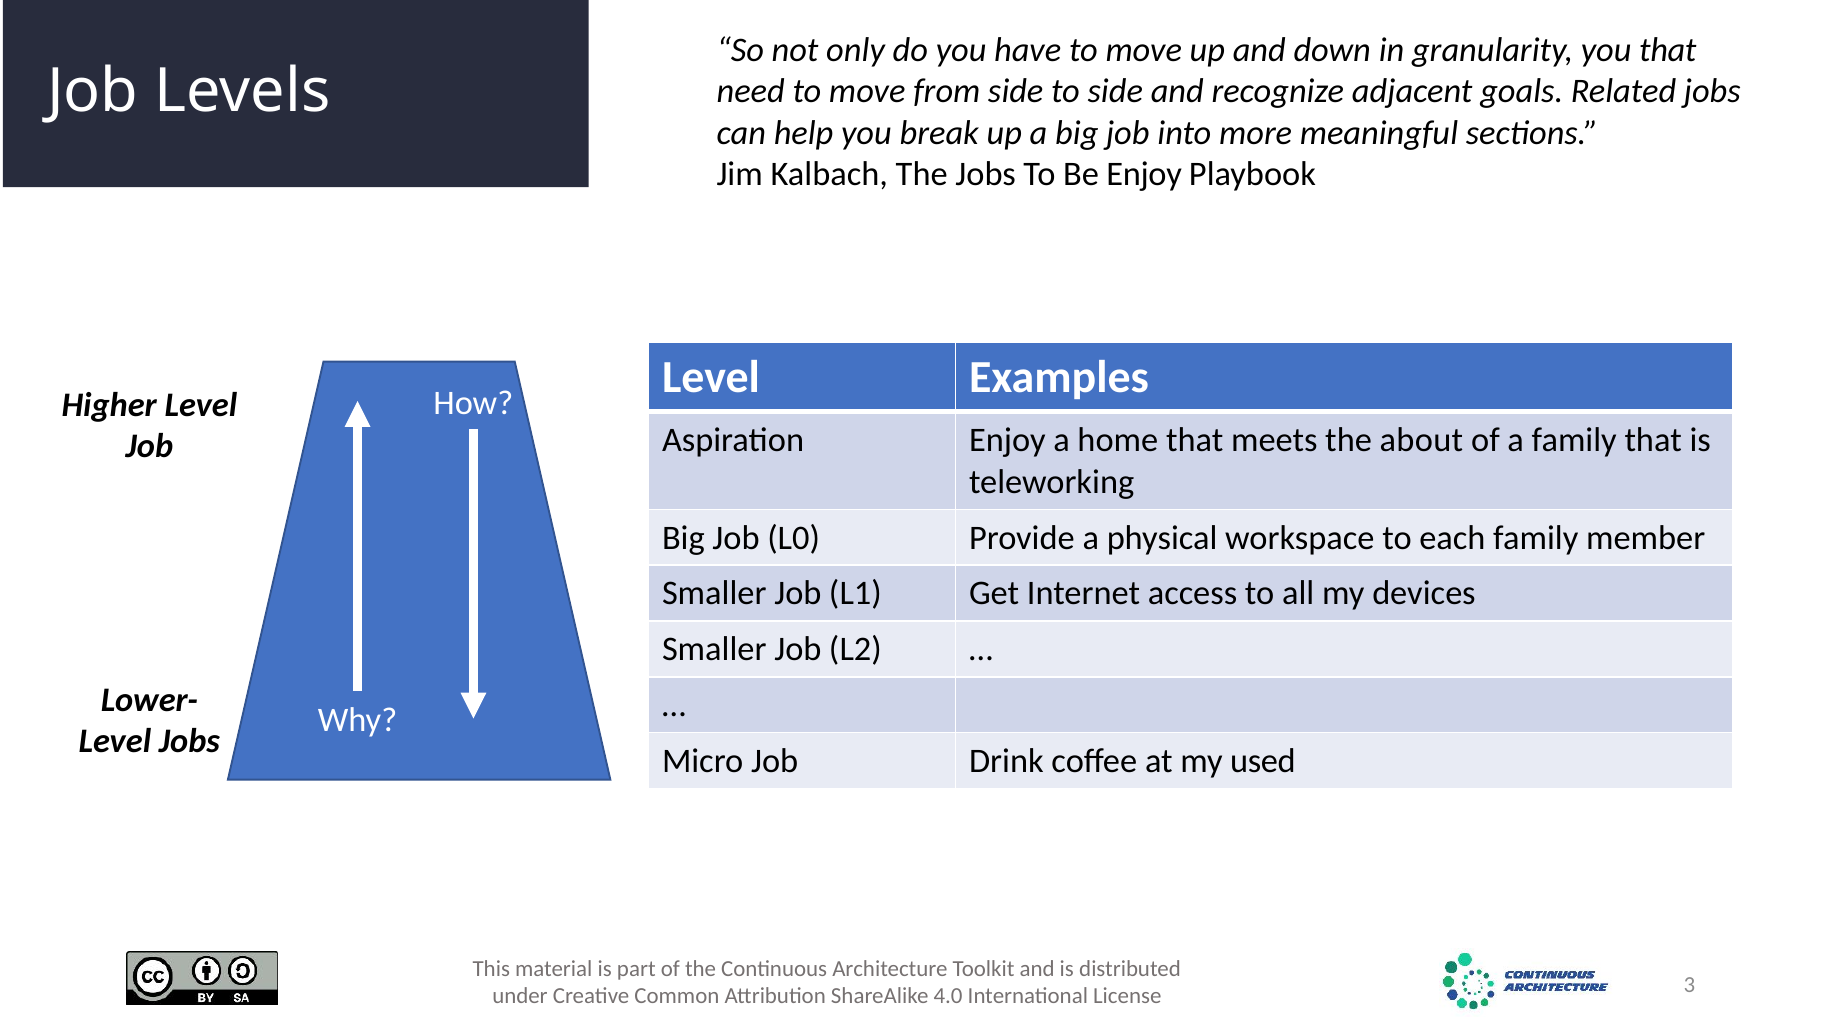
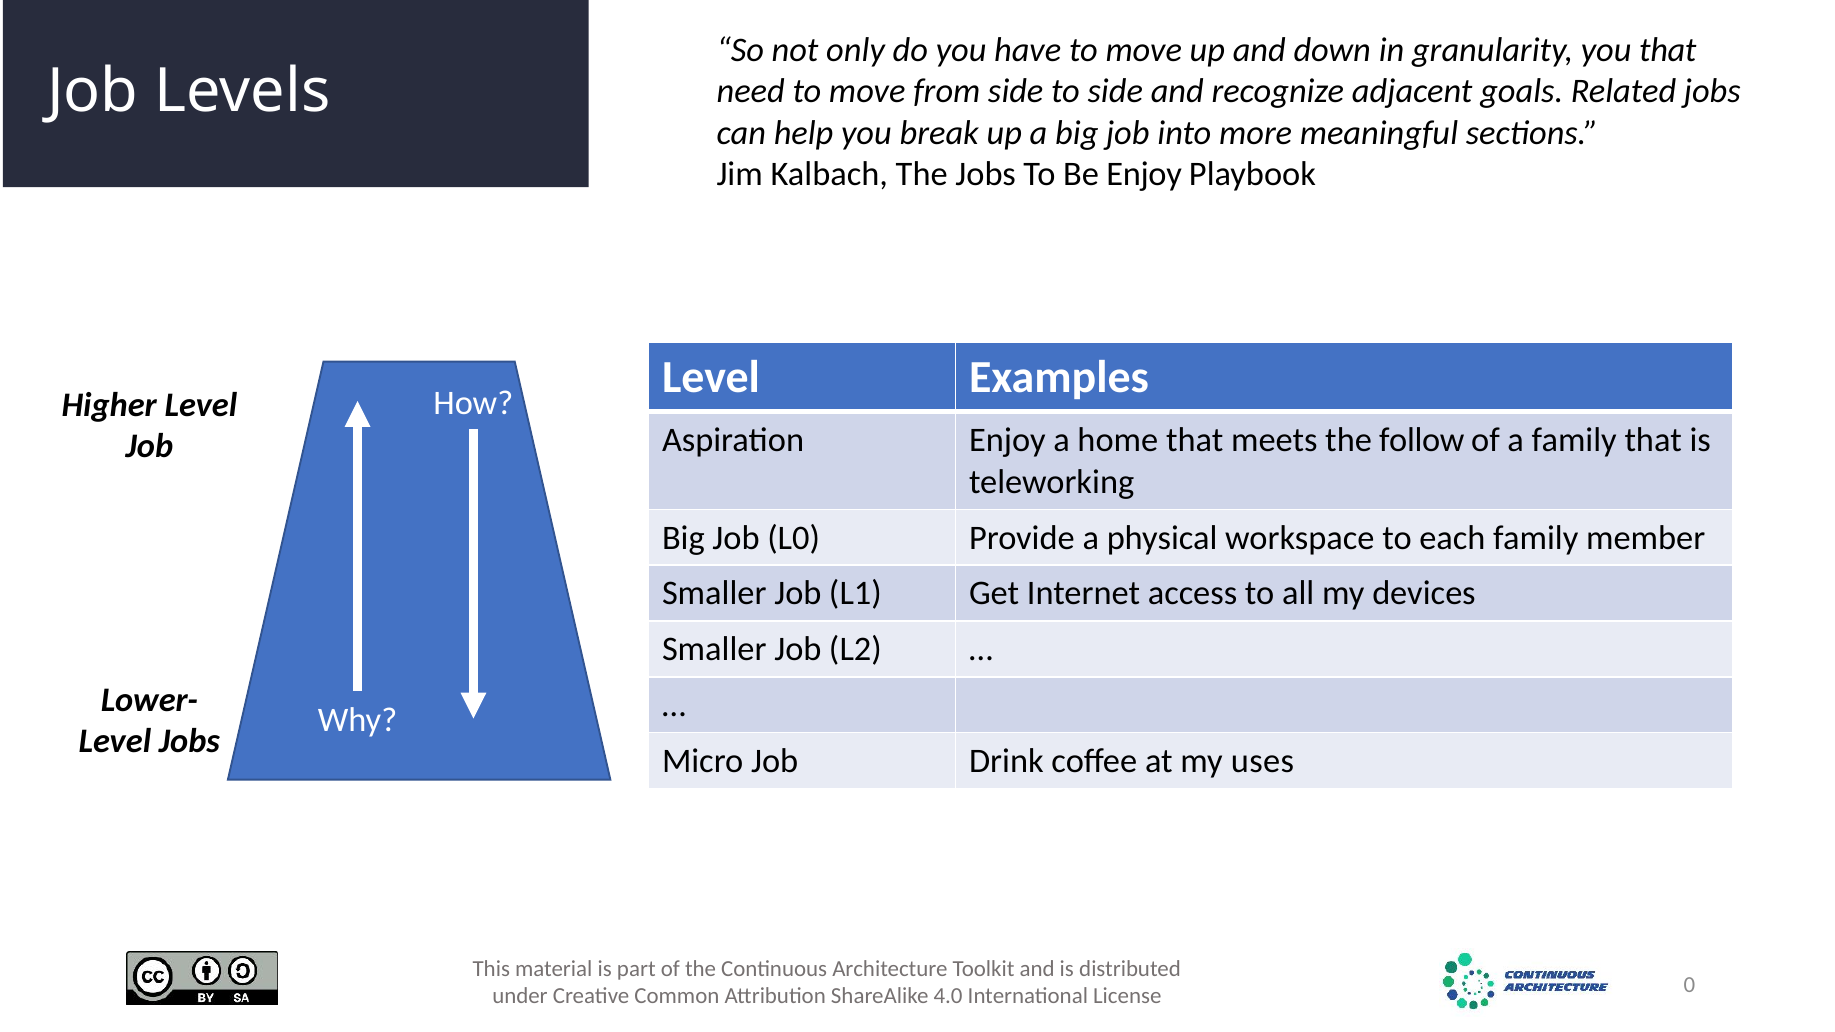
about: about -> follow
used: used -> uses
3: 3 -> 0
